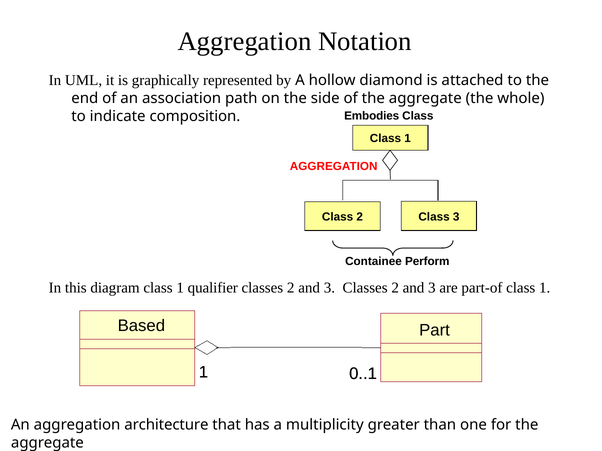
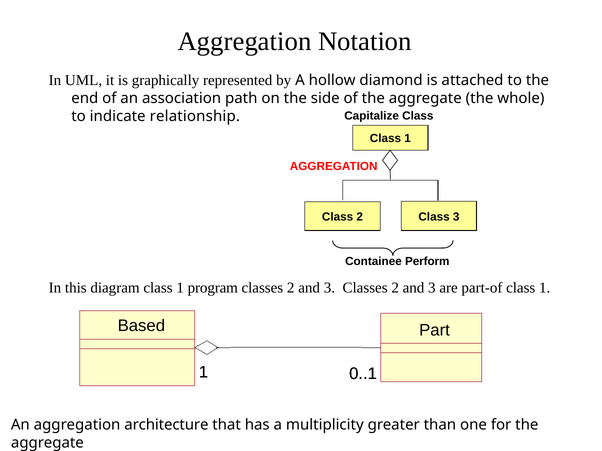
Embodies: Embodies -> Capitalize
composition: composition -> relationship
qualifier: qualifier -> program
